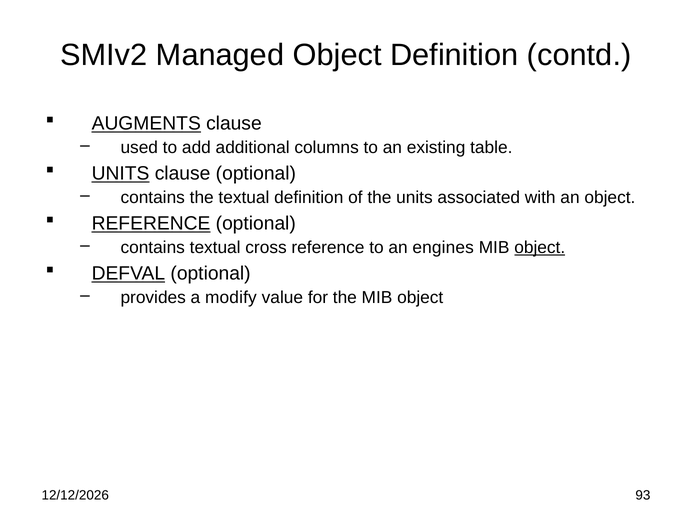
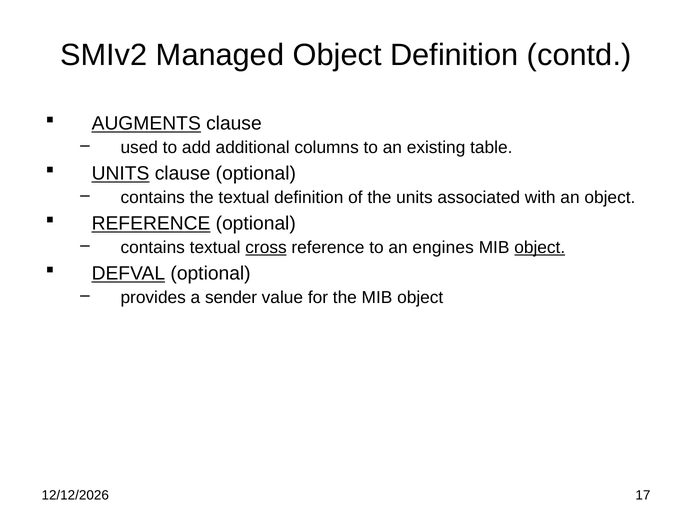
cross underline: none -> present
modify: modify -> sender
93: 93 -> 17
